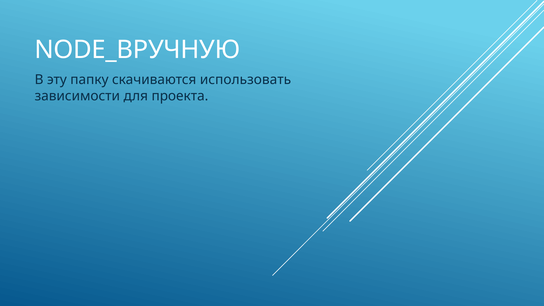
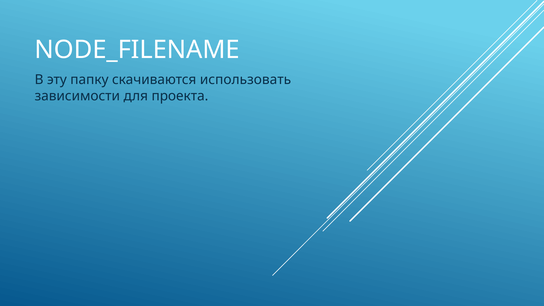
NODE_ВРУЧНУЮ: NODE_ВРУЧНУЮ -> NODE_FILENAME
